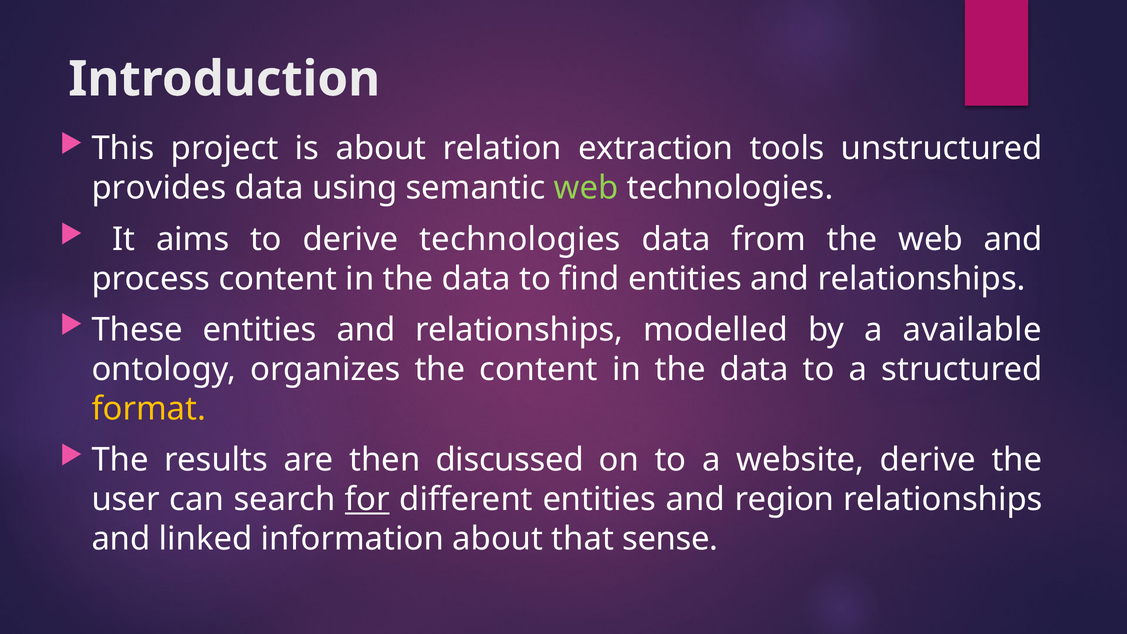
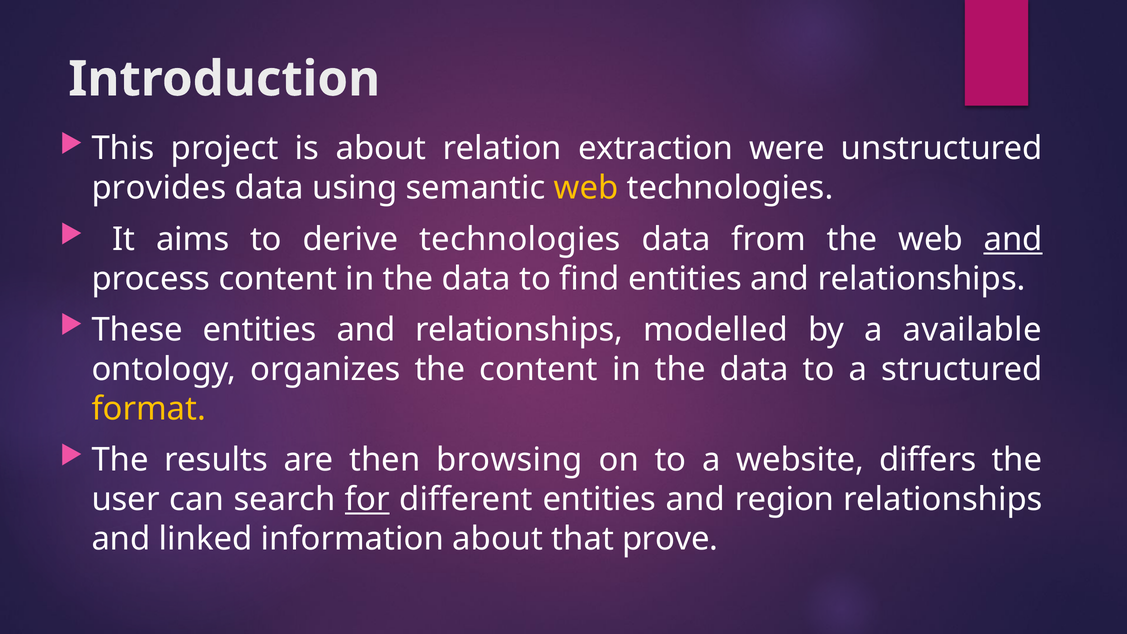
tools: tools -> were
web at (586, 188) colour: light green -> yellow
and at (1013, 239) underline: none -> present
discussed: discussed -> browsing
website derive: derive -> differs
sense: sense -> prove
